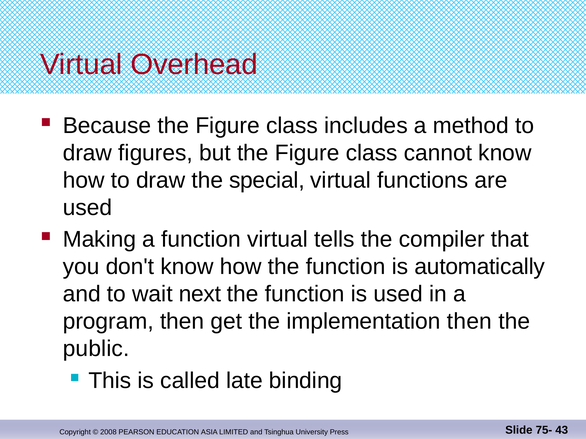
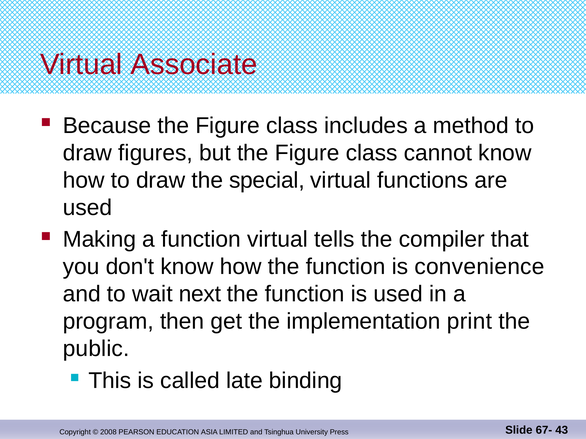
Overhead: Overhead -> Associate
automatically: automatically -> convenience
implementation then: then -> print
75-: 75- -> 67-
